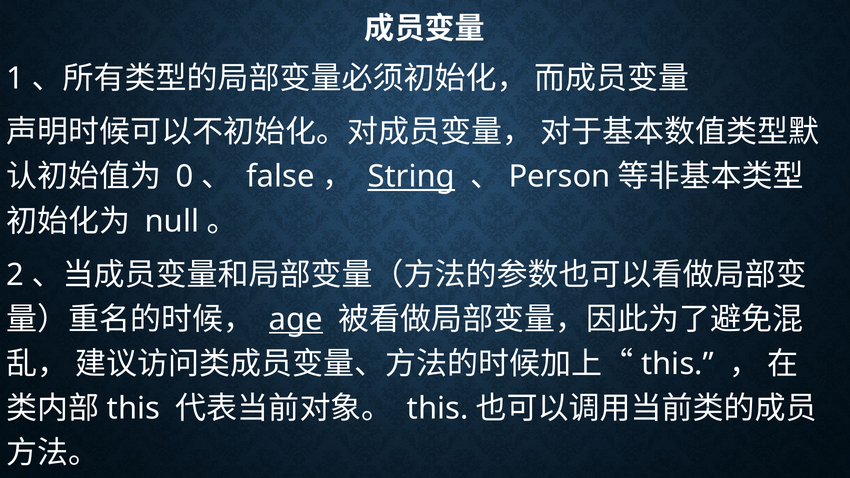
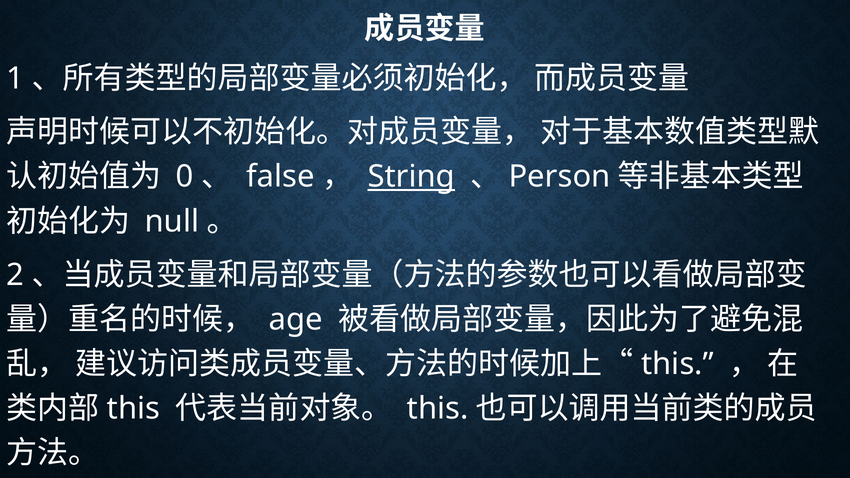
age underline: present -> none
